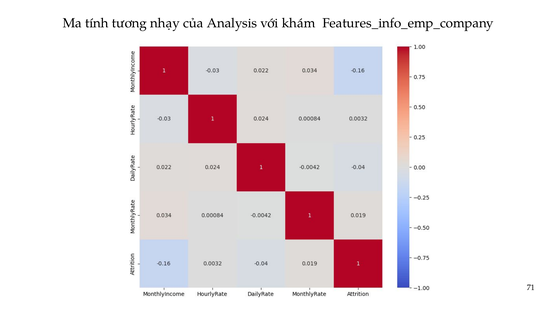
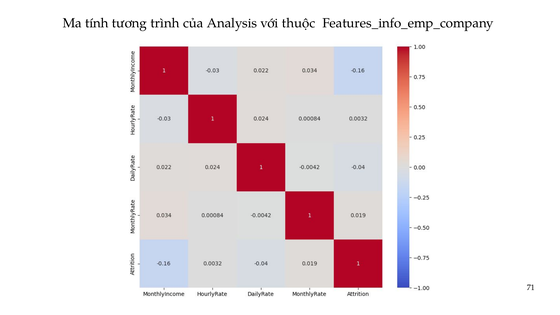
nhạy: nhạy -> trình
khám: khám -> thuộc
